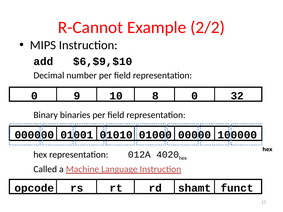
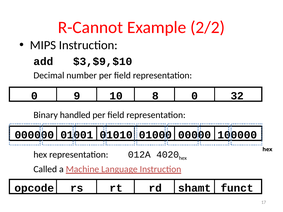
$6,$9,$10: $6,$9,$10 -> $3,$9,$10
binaries: binaries -> handled
